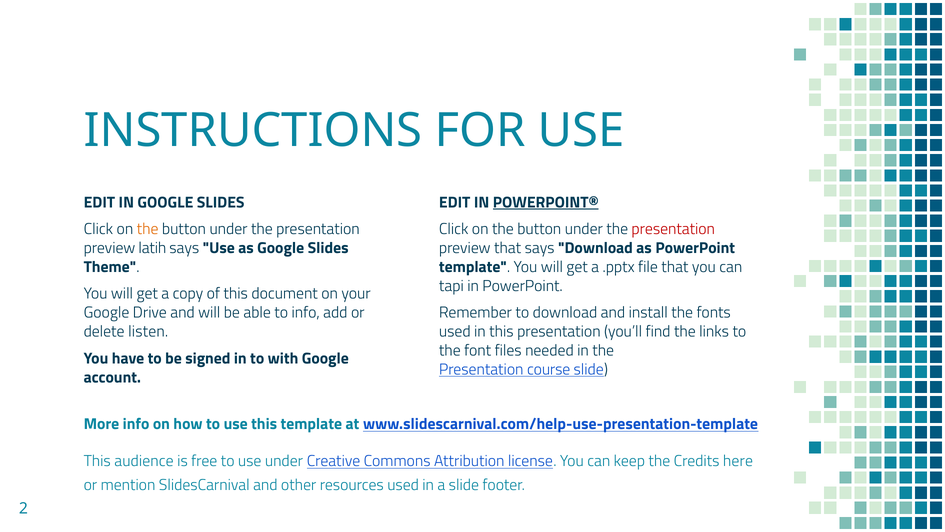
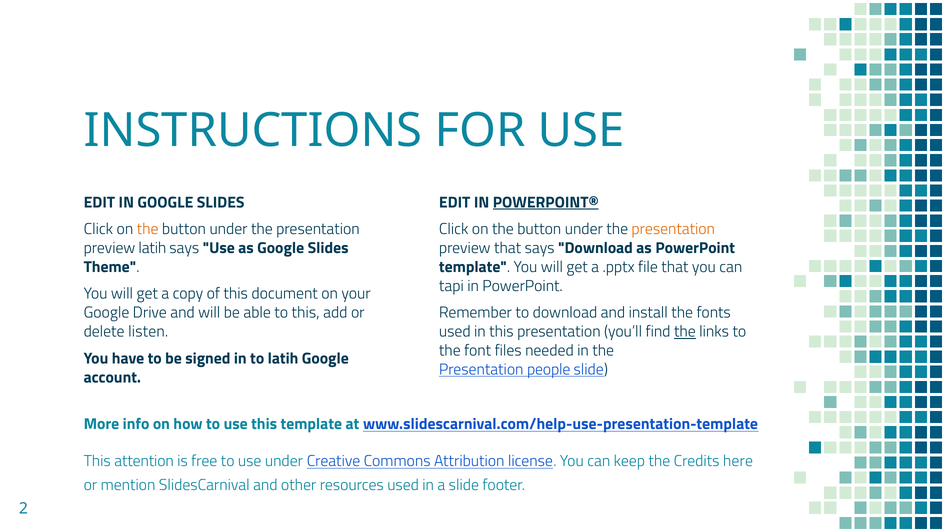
presentation at (673, 229) colour: red -> orange
to info: info -> this
the at (685, 331) underline: none -> present
to with: with -> latih
course: course -> people
audience: audience -> attention
